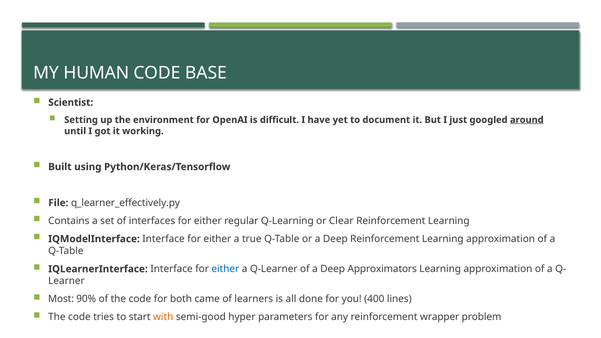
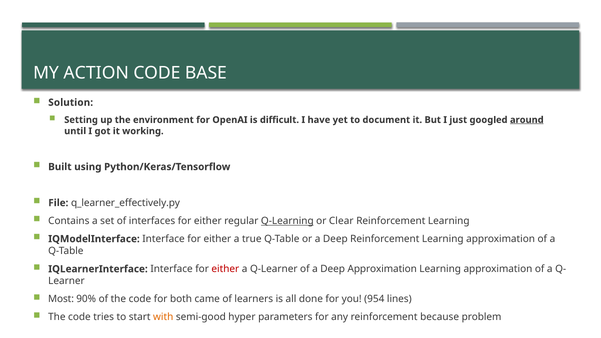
HUMAN: HUMAN -> ACTION
Scientist: Scientist -> Solution
Q-Learning underline: none -> present
either at (225, 269) colour: blue -> red
Deep Approximators: Approximators -> Approximation
400: 400 -> 954
wrapper: wrapper -> because
